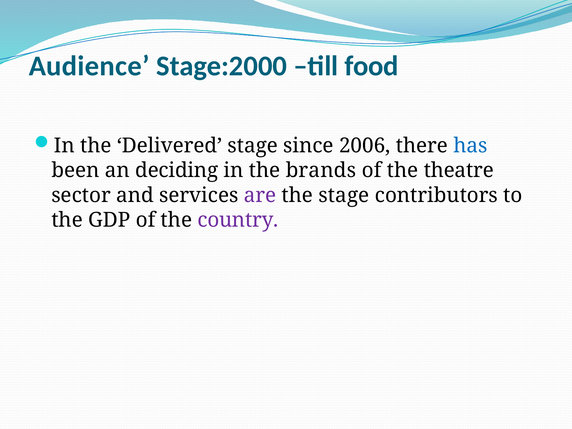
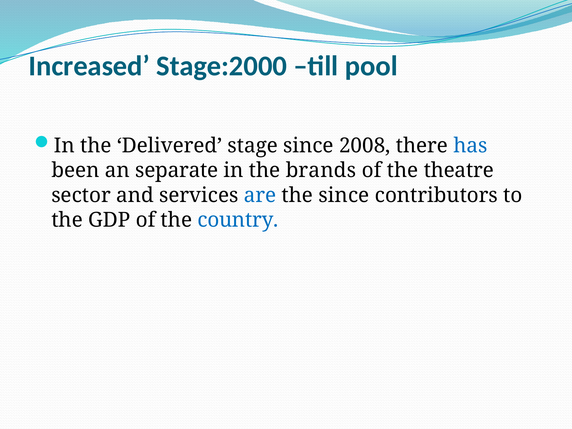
Audience: Audience -> Increased
food: food -> pool
2006: 2006 -> 2008
deciding: deciding -> separate
are colour: purple -> blue
the stage: stage -> since
country colour: purple -> blue
